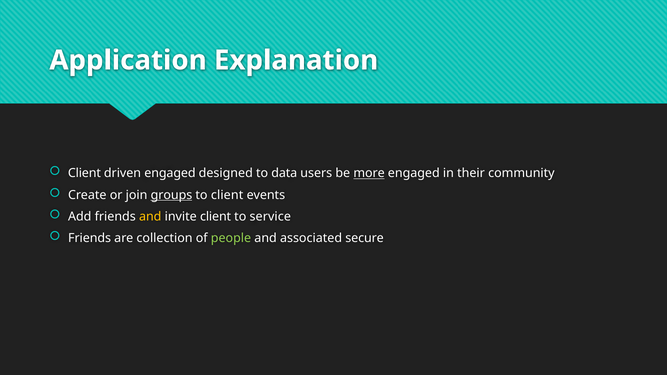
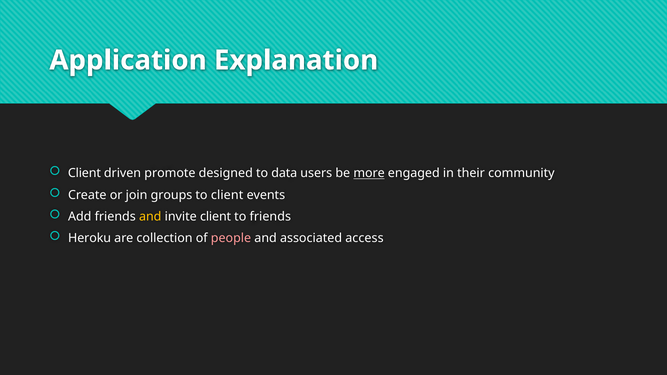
driven engaged: engaged -> promote
groups underline: present -> none
to service: service -> friends
Friends at (90, 238): Friends -> Heroku
people colour: light green -> pink
secure: secure -> access
